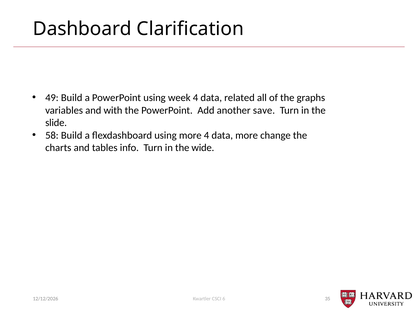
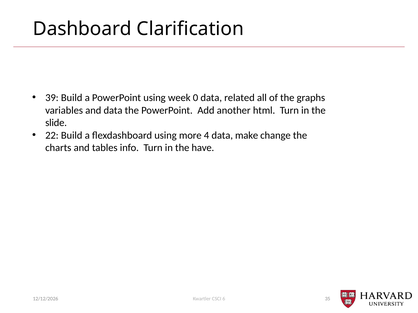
49: 49 -> 39
week 4: 4 -> 0
and with: with -> data
save: save -> html
58: 58 -> 22
data more: more -> make
wide: wide -> have
